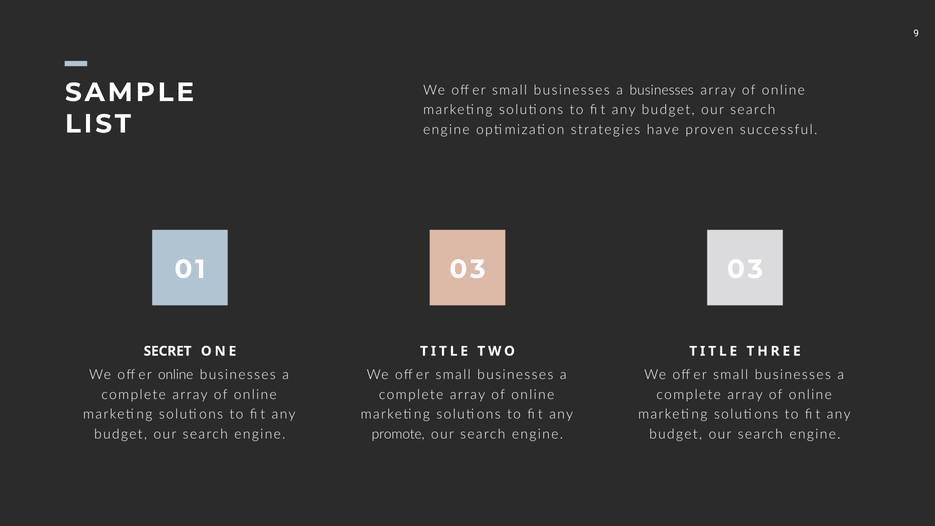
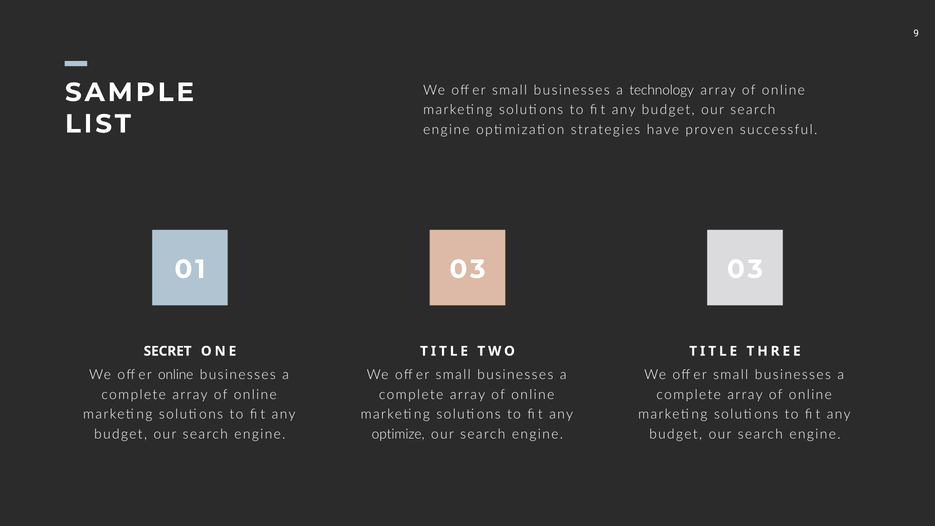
a businesses: businesses -> technology
promote: promote -> optimize
